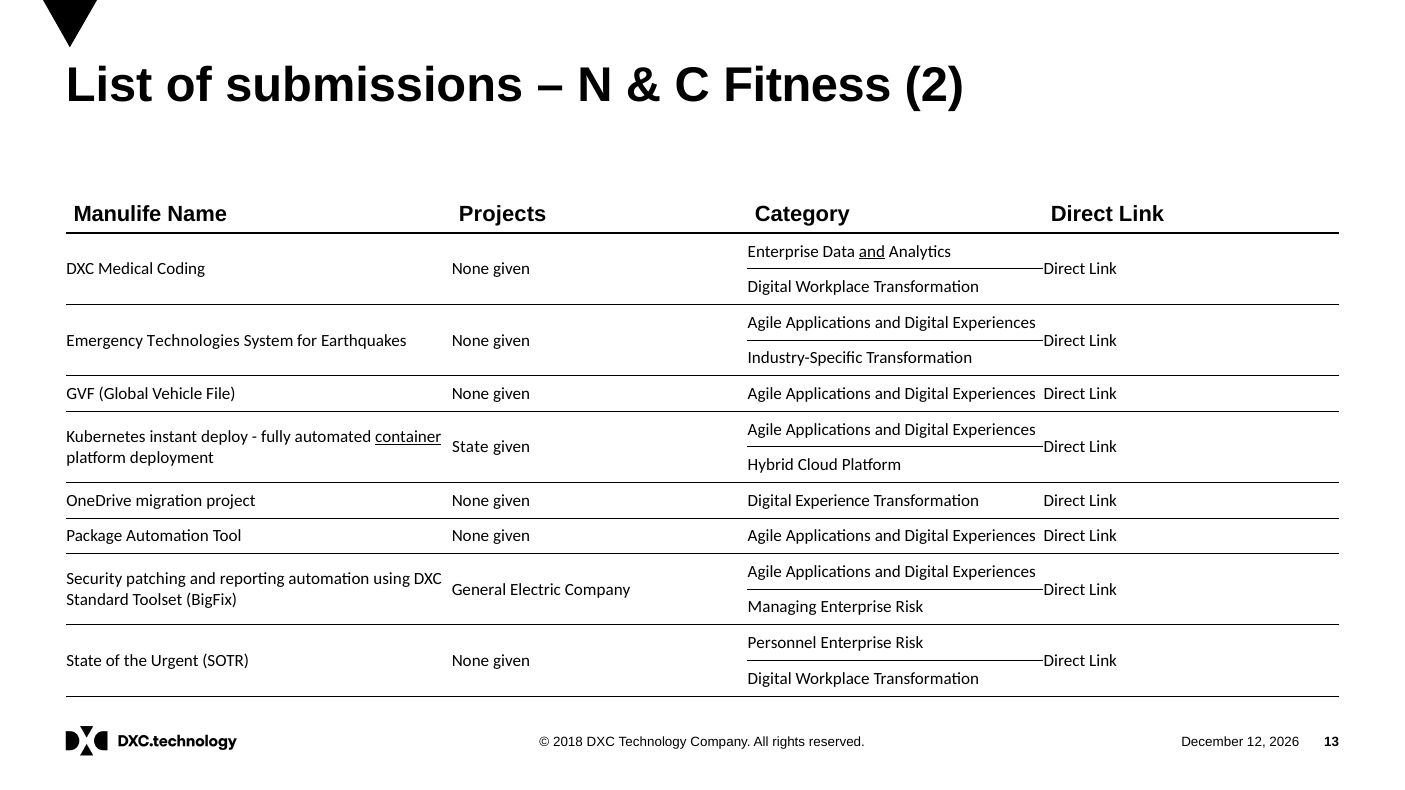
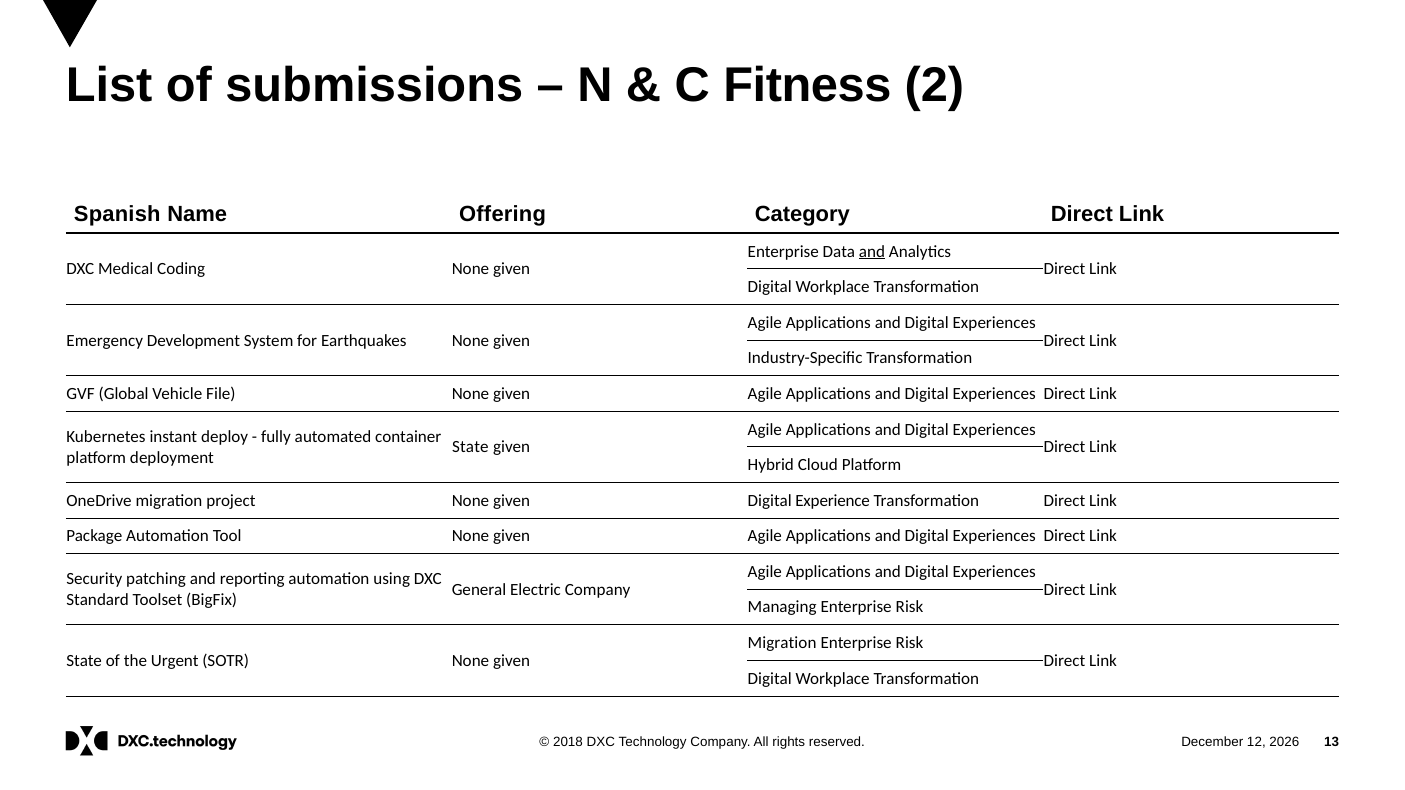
Manulife: Manulife -> Spanish
Projects: Projects -> Offering
Technologies: Technologies -> Development
container underline: present -> none
Personnel at (782, 643): Personnel -> Migration
